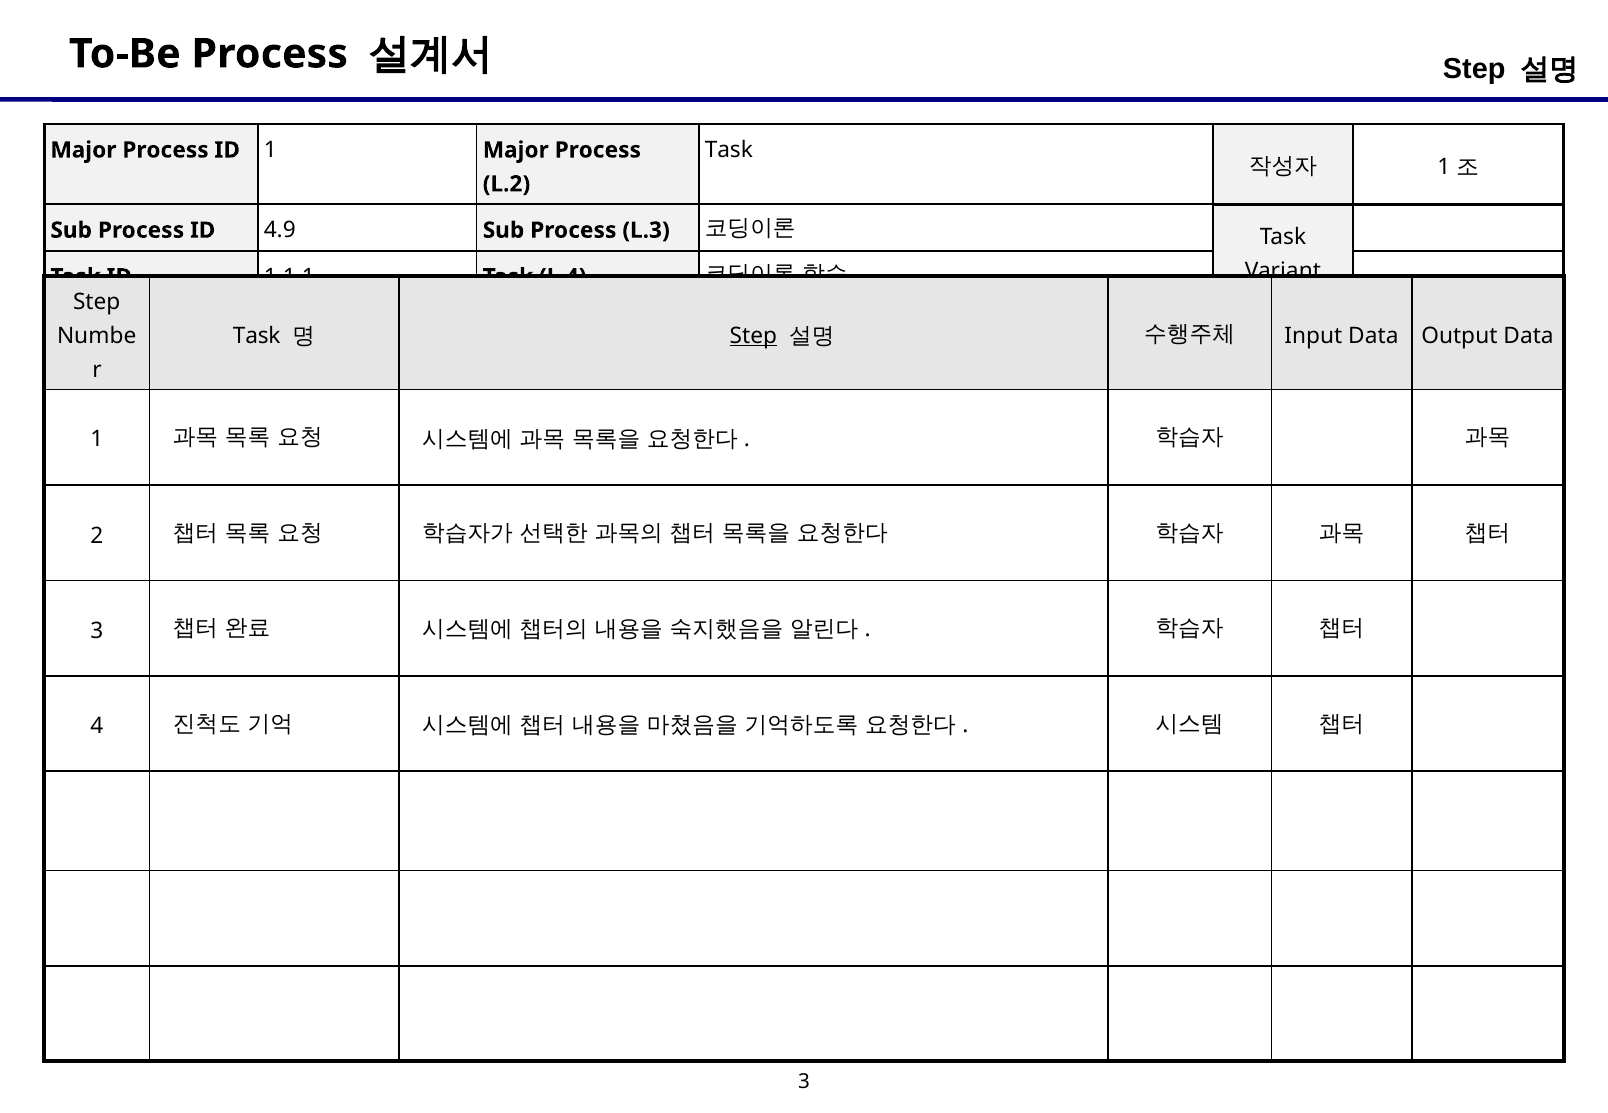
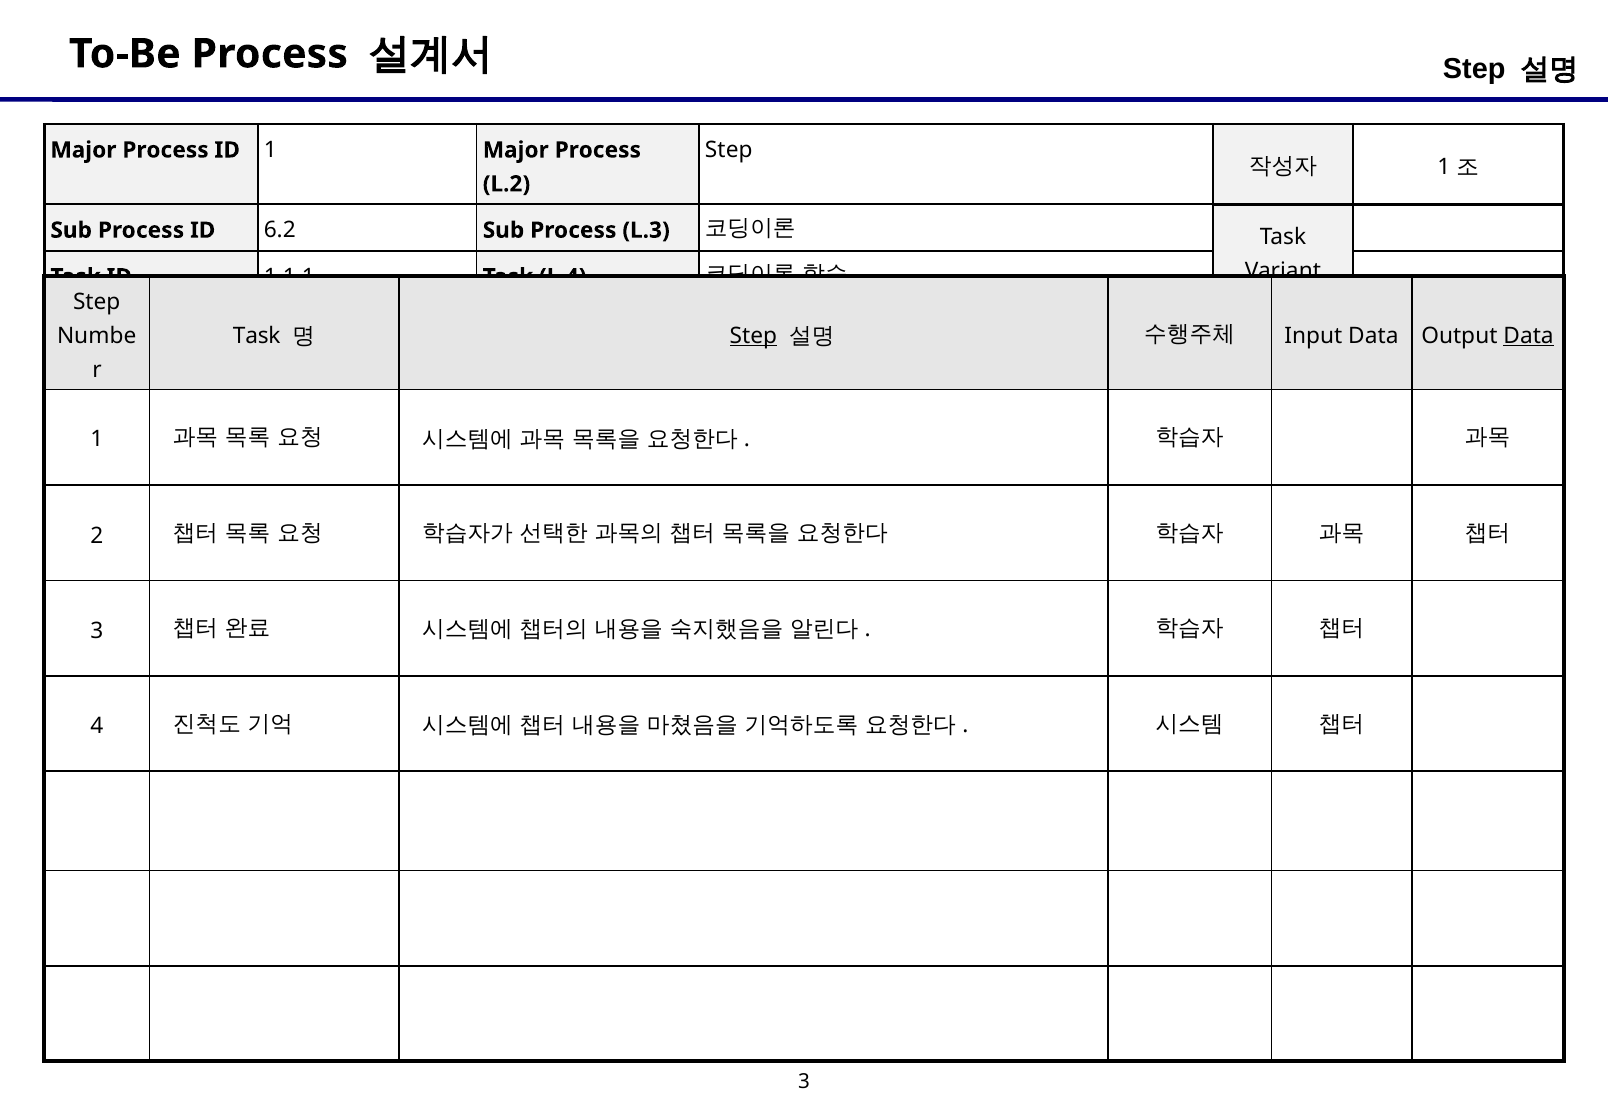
Task at (729, 150): Task -> Step
4.9: 4.9 -> 6.2
Data at (1529, 336) underline: none -> present
